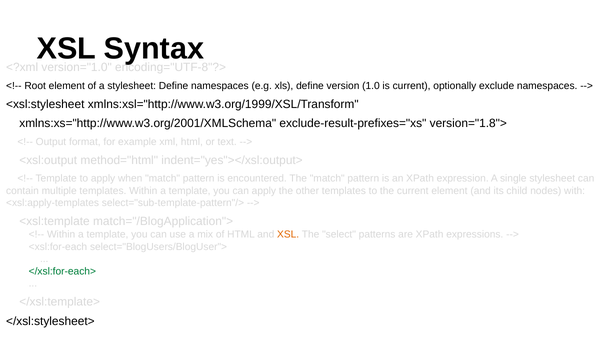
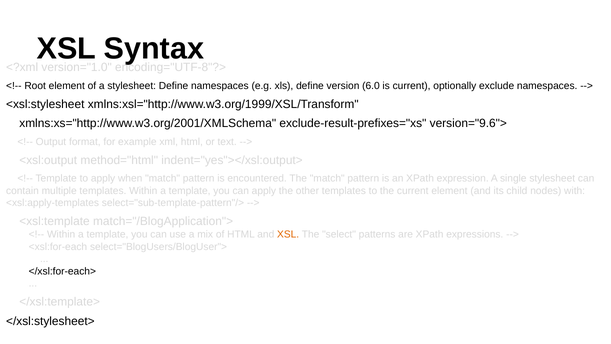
1.0: 1.0 -> 6.0
version="1.8">: version="1.8"> -> version="9.6">
</xsl:for-each> colour: green -> black
